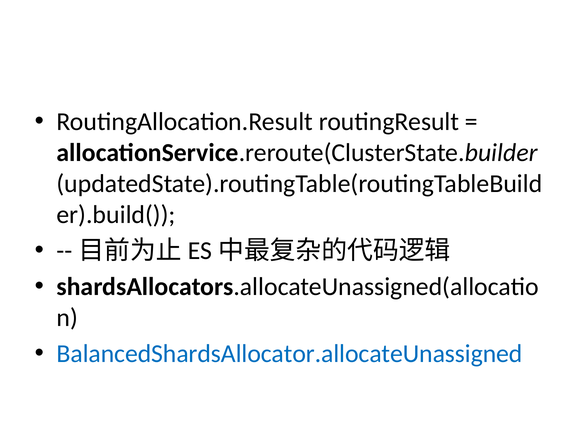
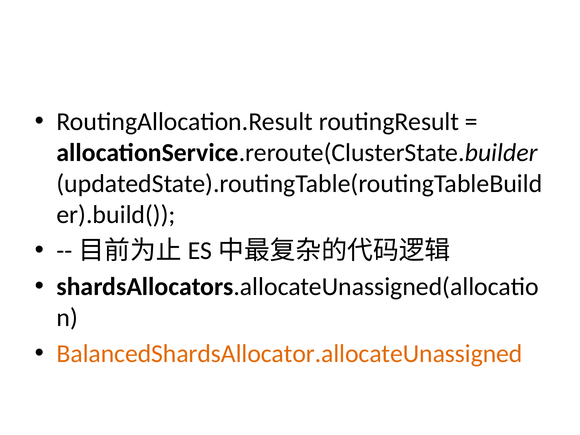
BalancedShardsAllocator.allocateUnassigned colour: blue -> orange
